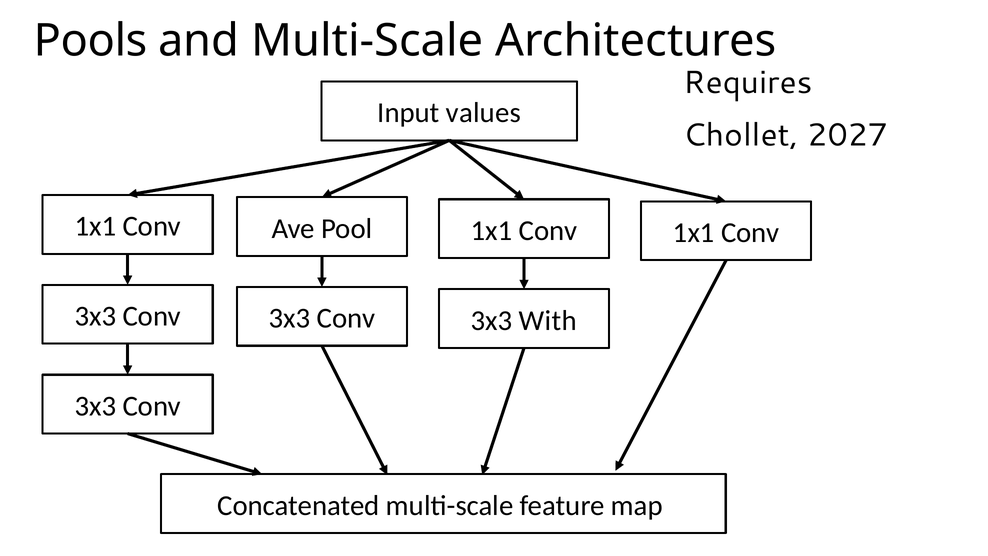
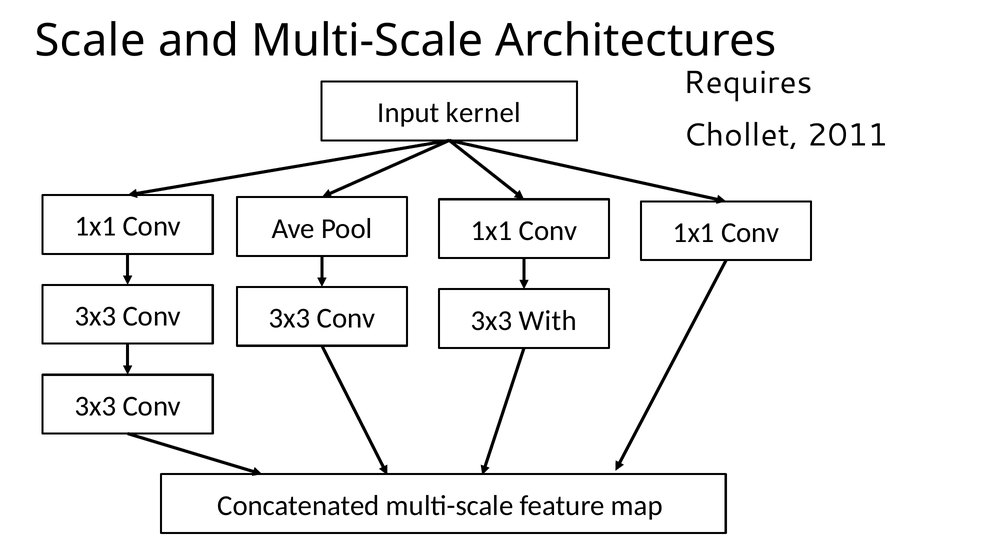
Pools: Pools -> Scale
values: values -> kernel
2027: 2027 -> 2011
